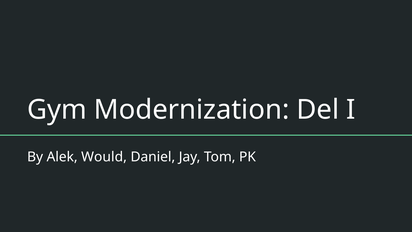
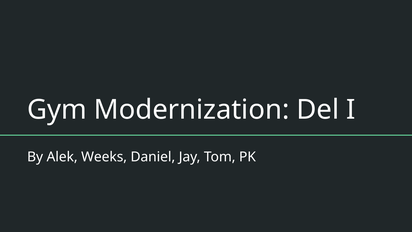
Would: Would -> Weeks
